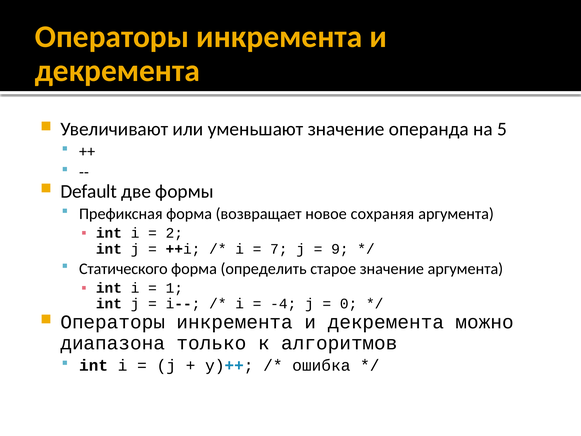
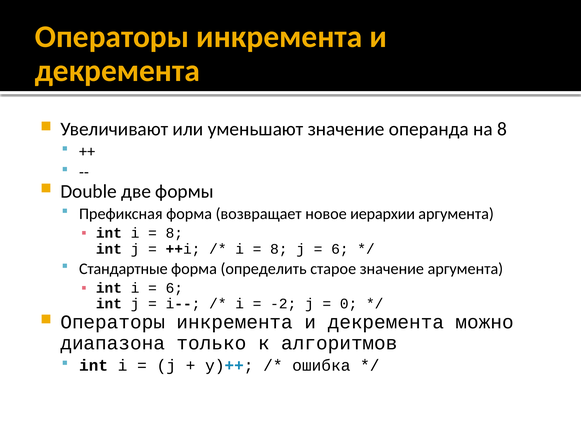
на 5: 5 -> 8
Default: Default -> Double
сохраняя: сохраняя -> иерархии
2 at (174, 233): 2 -> 8
7 at (279, 249): 7 -> 8
9 at (340, 249): 9 -> 6
Статического: Статического -> Стандартные
1 at (174, 288): 1 -> 6
-4: -4 -> -2
